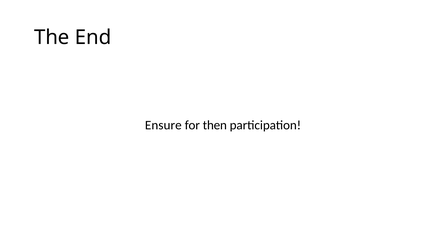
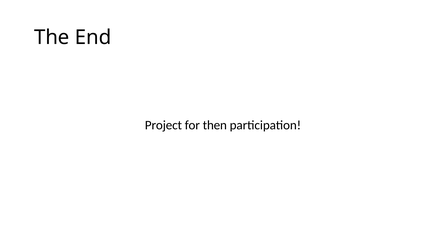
Ensure: Ensure -> Project
